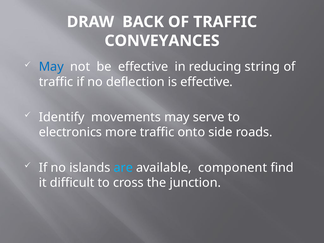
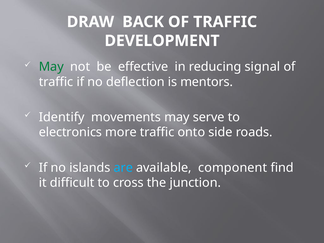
CONVEYANCES: CONVEYANCES -> DEVELOPMENT
May at (51, 67) colour: blue -> green
string: string -> signal
is effective: effective -> mentors
